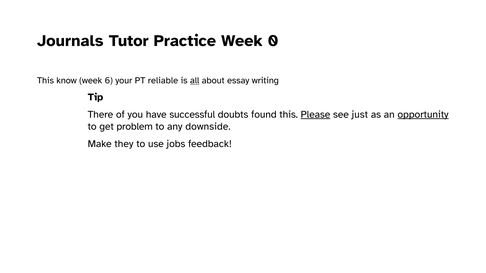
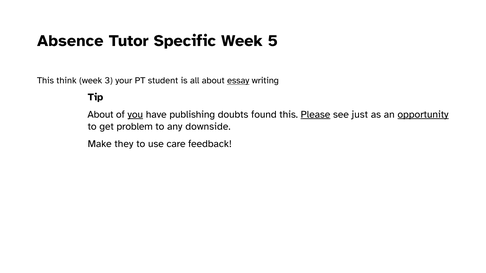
Journals: Journals -> Absence
Practice: Practice -> Specific
0: 0 -> 5
know: know -> think
6: 6 -> 3
reliable: reliable -> student
all underline: present -> none
essay underline: none -> present
There at (100, 115): There -> About
you underline: none -> present
successful: successful -> publishing
jobs: jobs -> care
